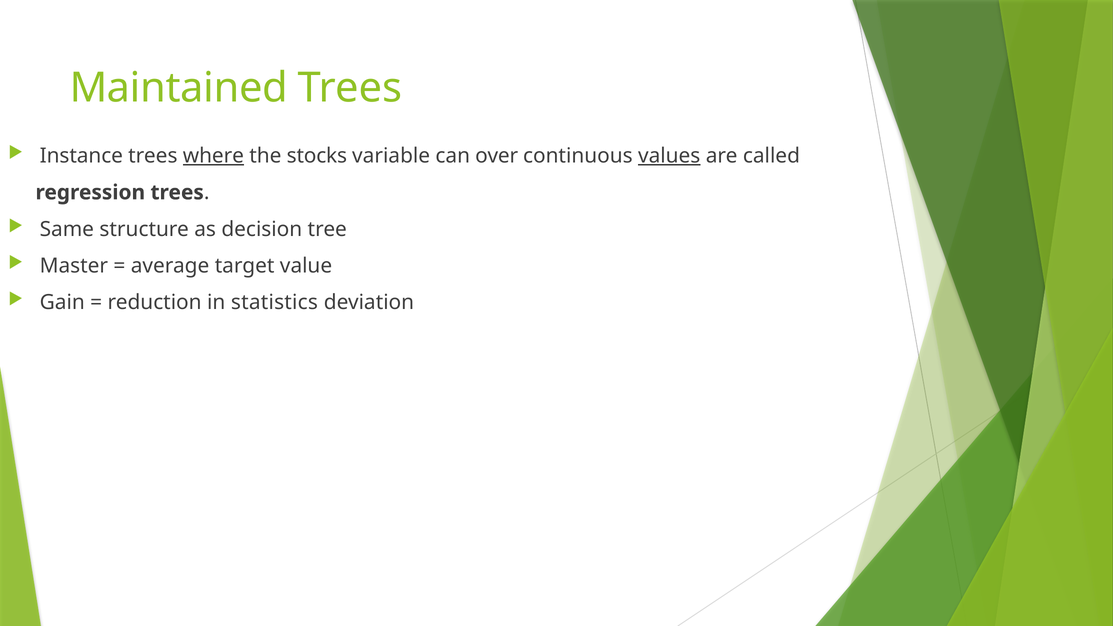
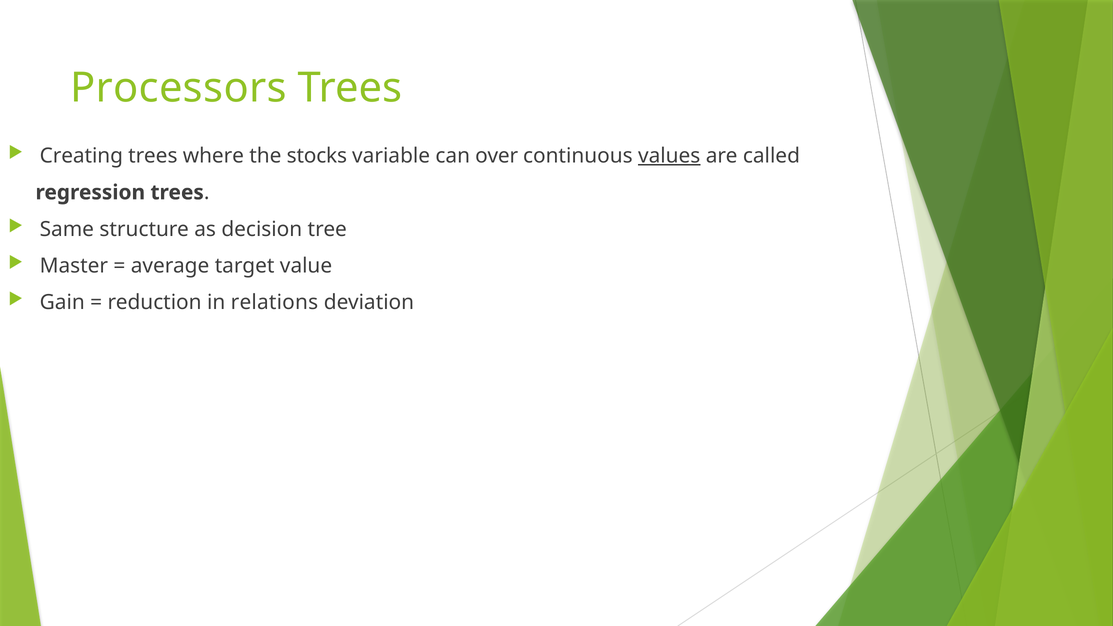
Maintained: Maintained -> Processors
Instance: Instance -> Creating
where underline: present -> none
statistics: statistics -> relations
